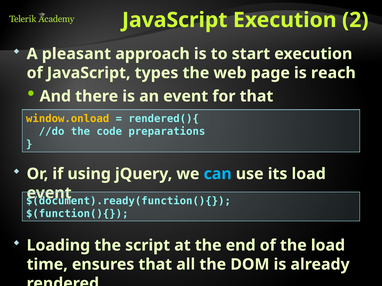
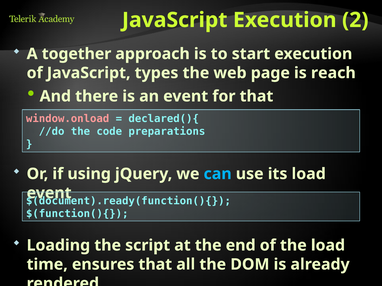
pleasant: pleasant -> together
window.onload colour: yellow -> pink
rendered(){: rendered(){ -> declared(){
